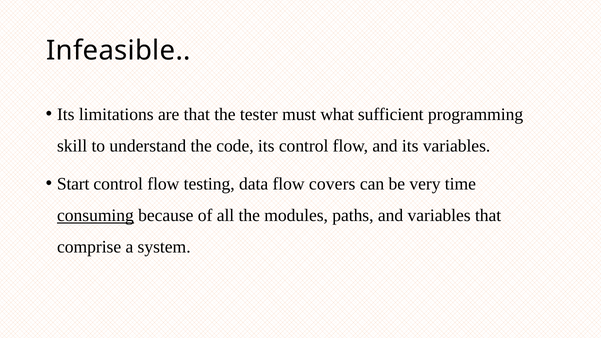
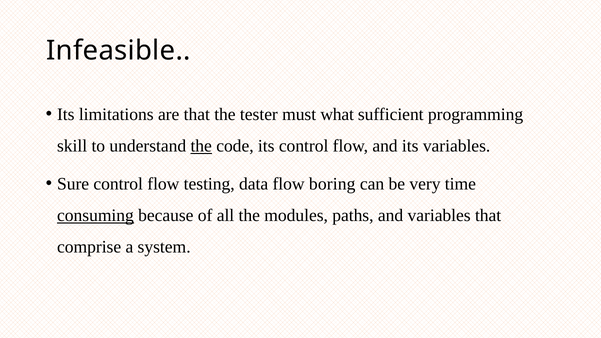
the at (201, 146) underline: none -> present
Start: Start -> Sure
covers: covers -> boring
